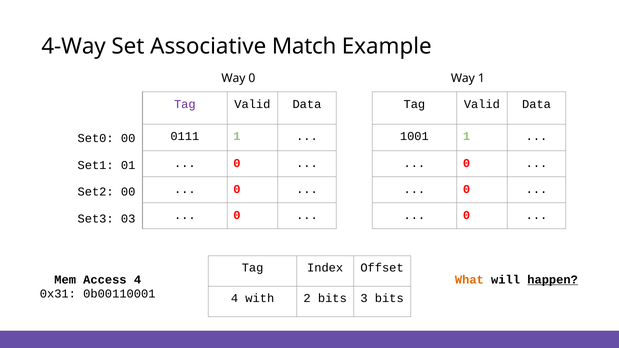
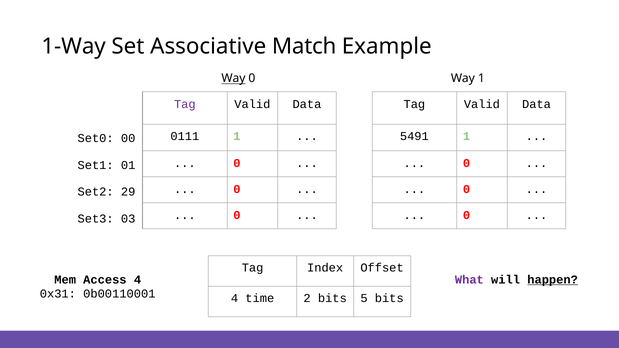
4-Way: 4-Way -> 1-Way
Way at (233, 78) underline: none -> present
1001: 1001 -> 5491
Set2 00: 00 -> 29
What colour: orange -> purple
with: with -> time
3: 3 -> 5
